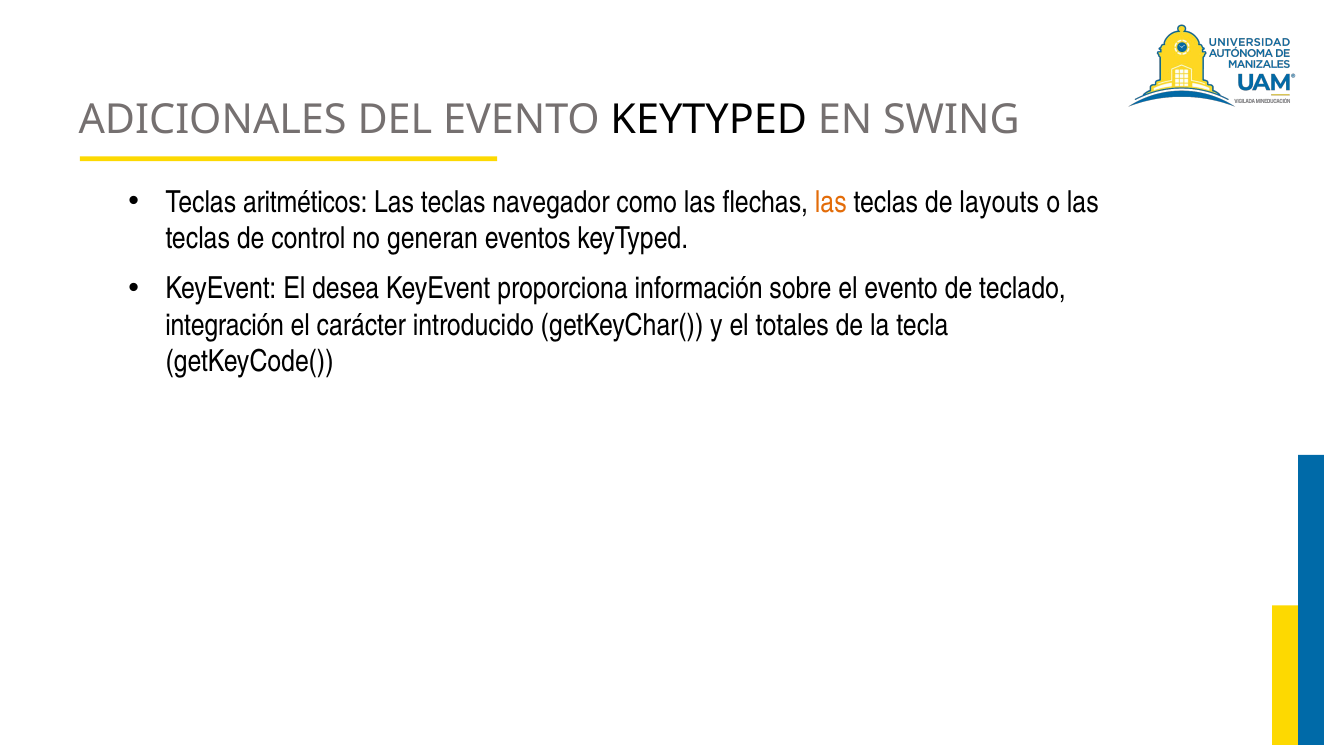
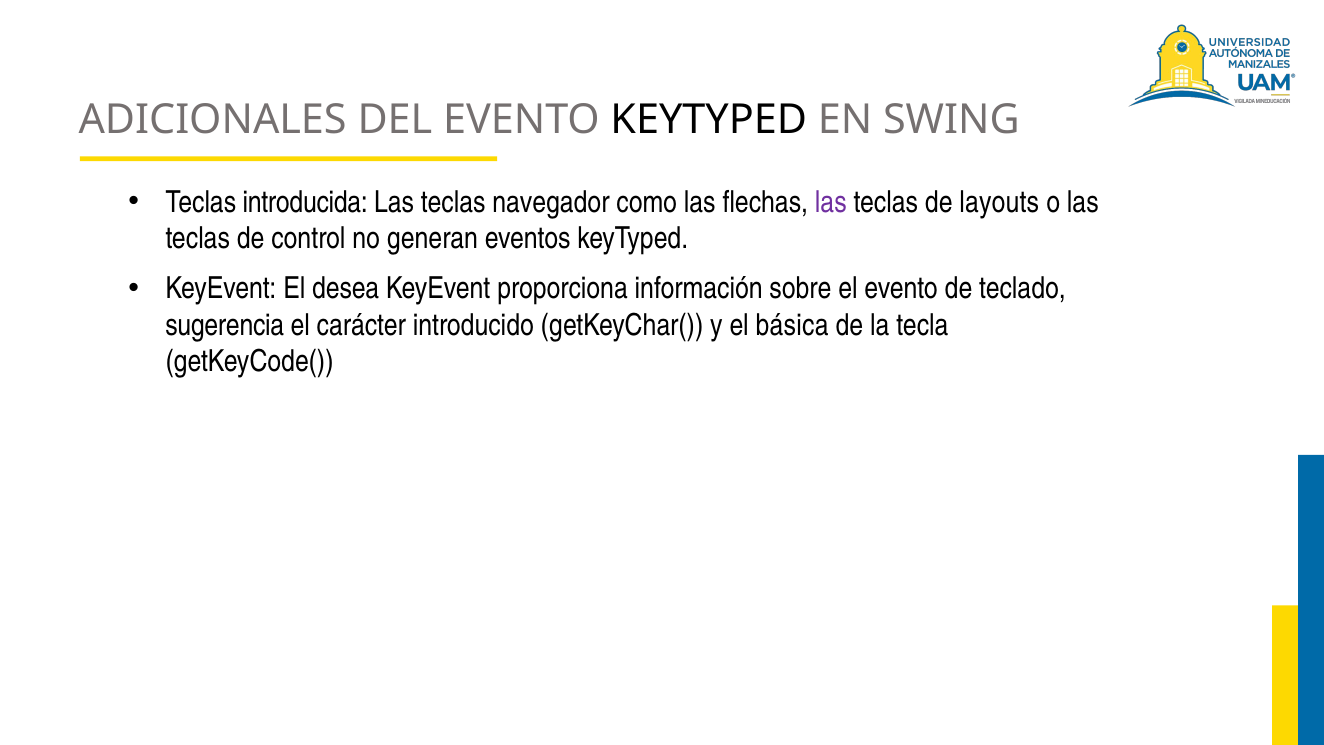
aritméticos: aritméticos -> introducida
las at (831, 202) colour: orange -> purple
integración: integración -> sugerencia
totales: totales -> básica
